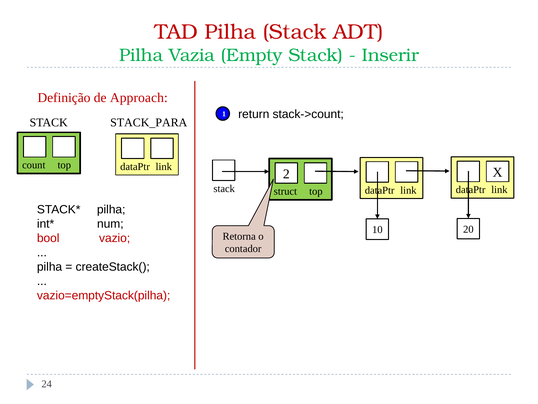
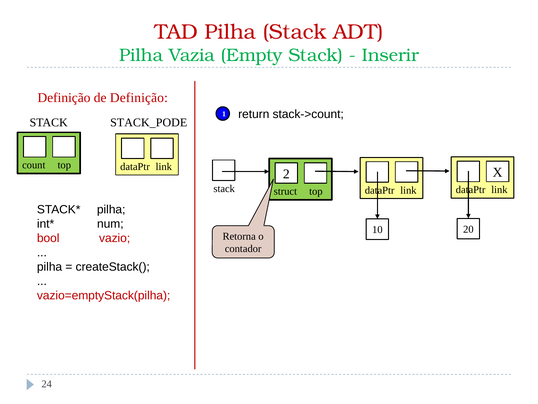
de Approach: Approach -> Definição
STACK_PARA: STACK_PARA -> STACK_PODE
